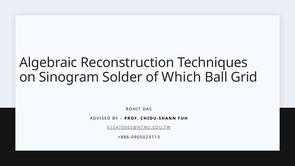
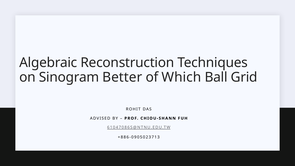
Solder: Solder -> Better
